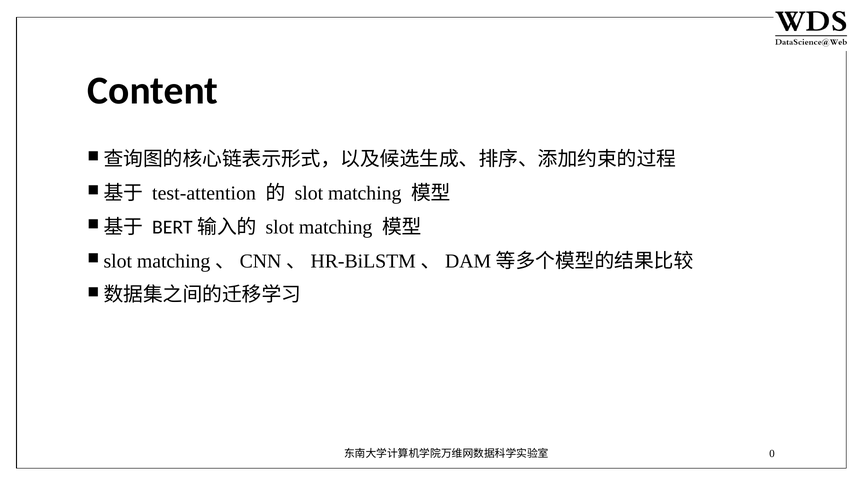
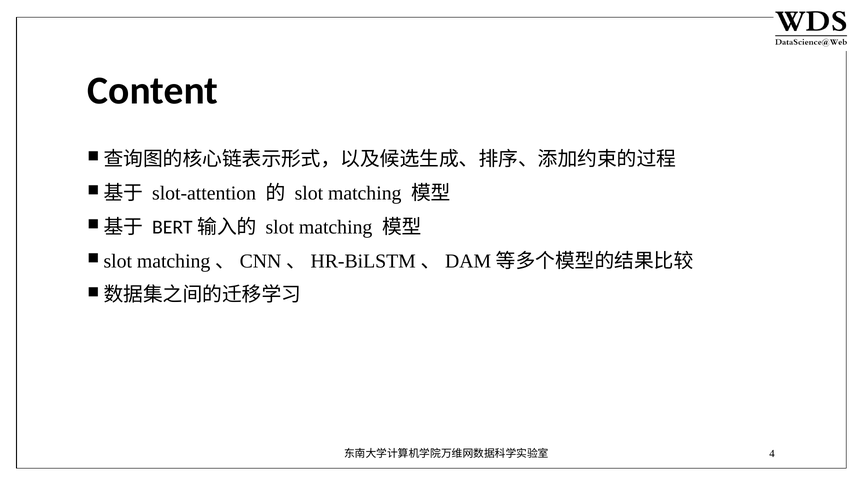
test-attention: test-attention -> slot-attention
0: 0 -> 4
